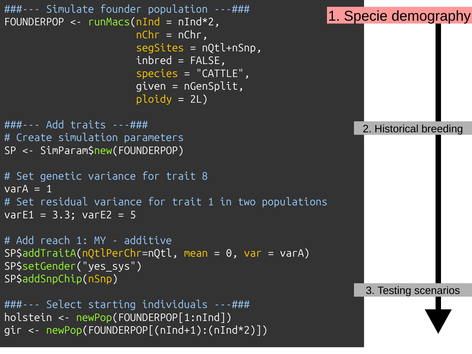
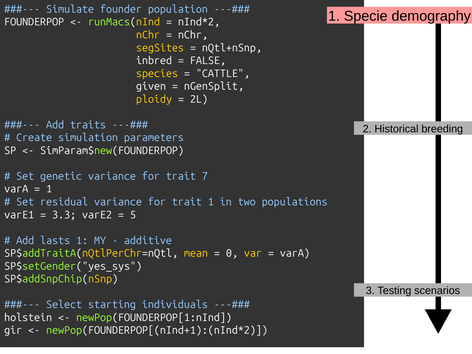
8: 8 -> 7
reach: reach -> lasts
